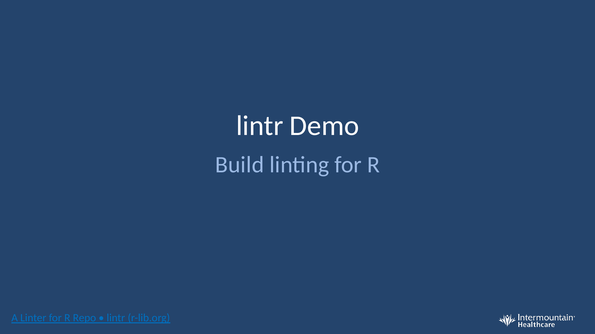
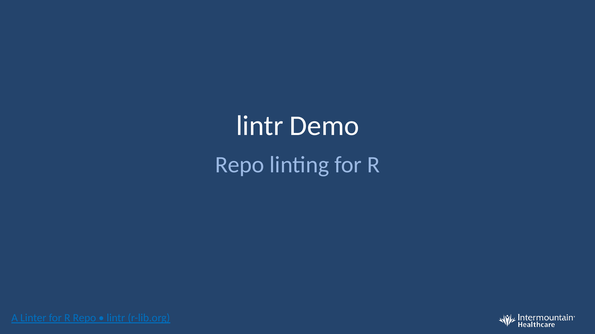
Build at (240, 165): Build -> Repo
